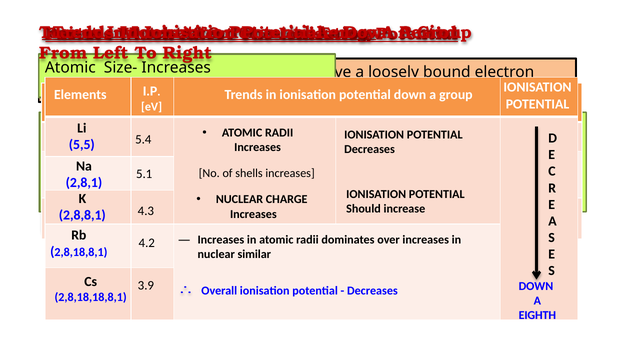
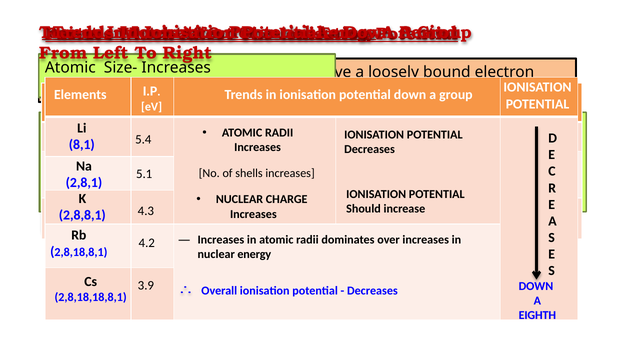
5,5: 5,5 -> 8,1
nuclear similar: similar -> energy
